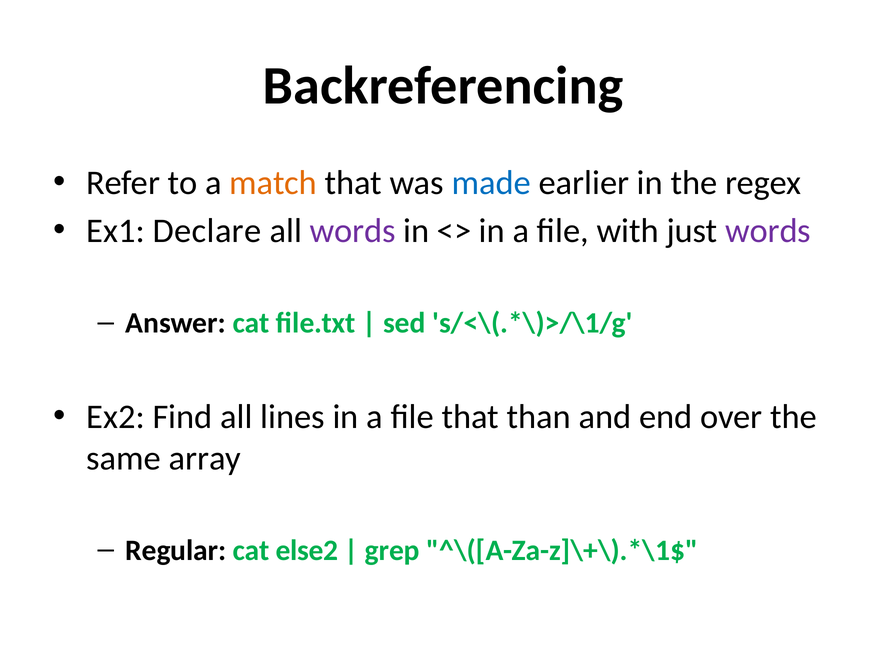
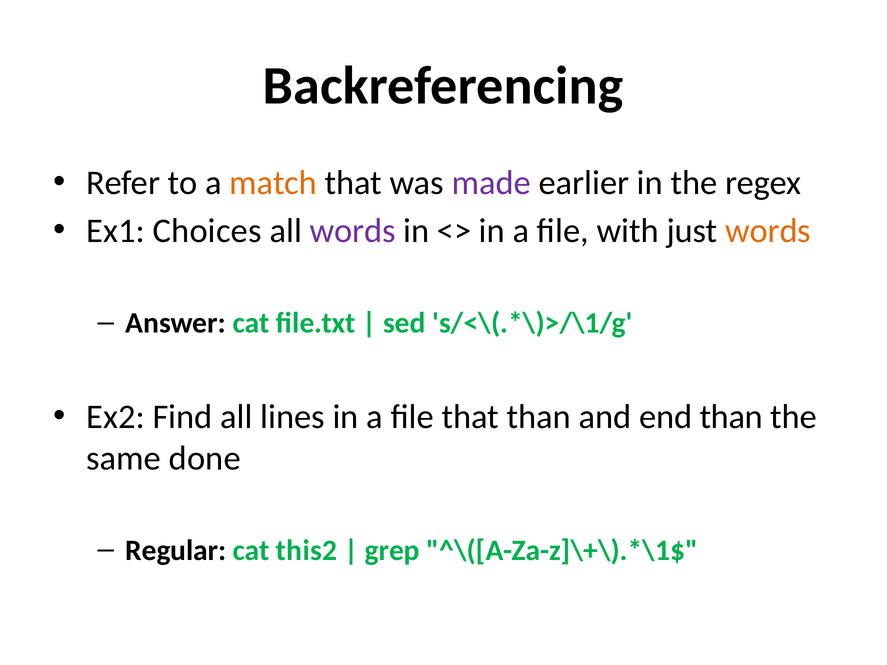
made colour: blue -> purple
Declare: Declare -> Choices
words at (768, 231) colour: purple -> orange
end over: over -> than
array: array -> done
else2: else2 -> this2
